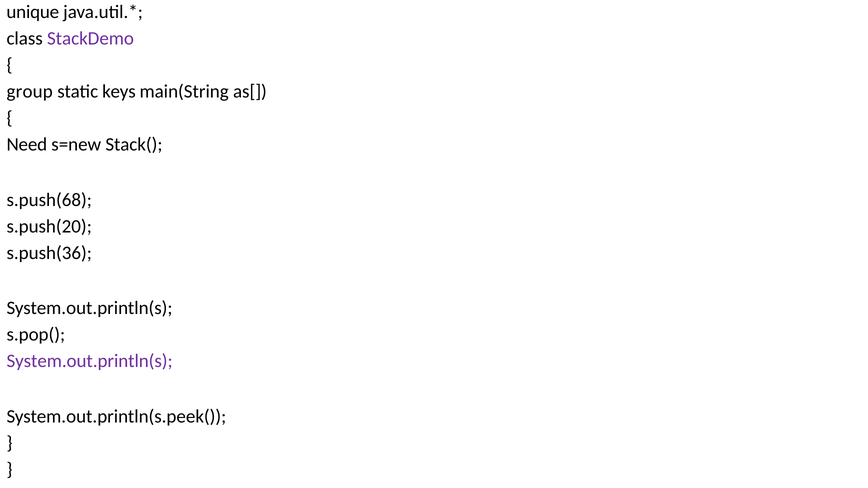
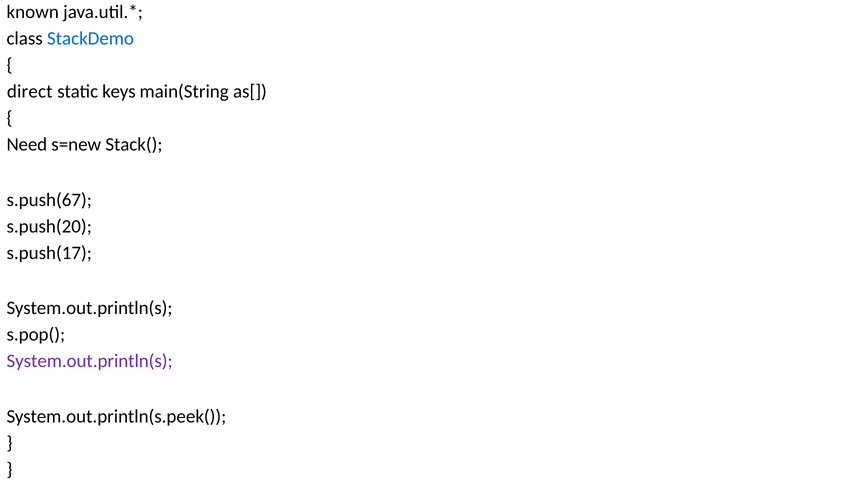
unique: unique -> known
StackDemo colour: purple -> blue
group: group -> direct
s.push(68: s.push(68 -> s.push(67
s.push(36: s.push(36 -> s.push(17
